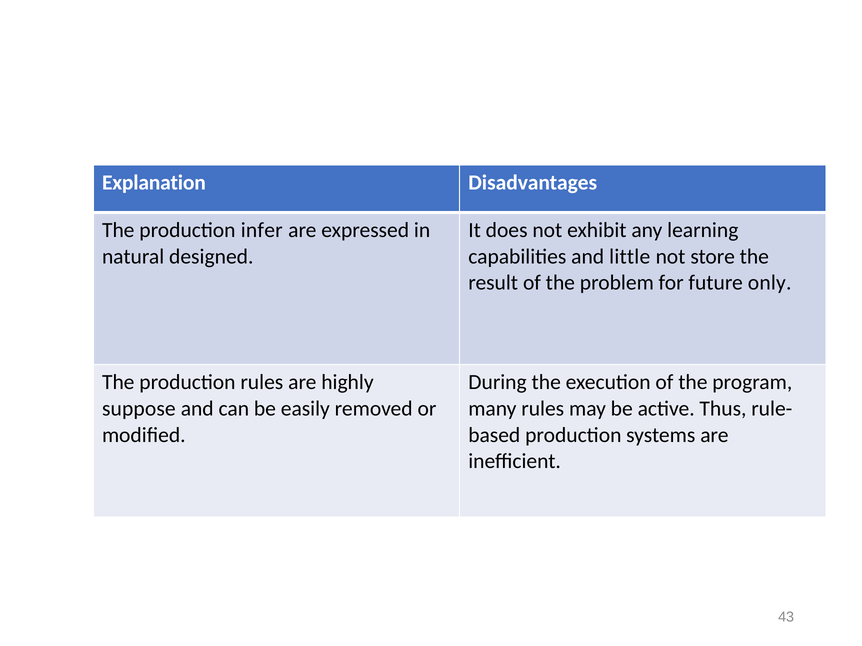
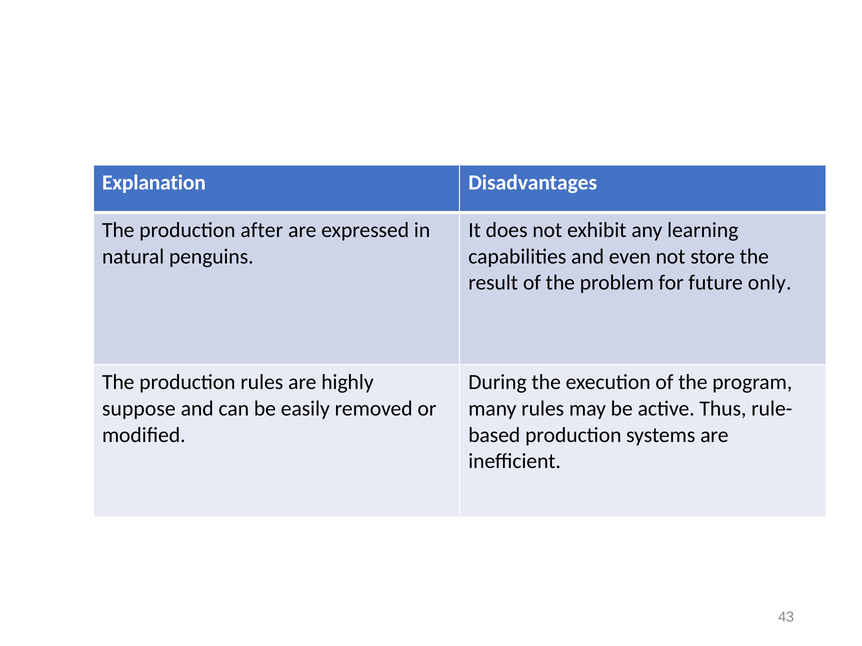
infer: infer -> after
designed: designed -> penguins
little: little -> even
